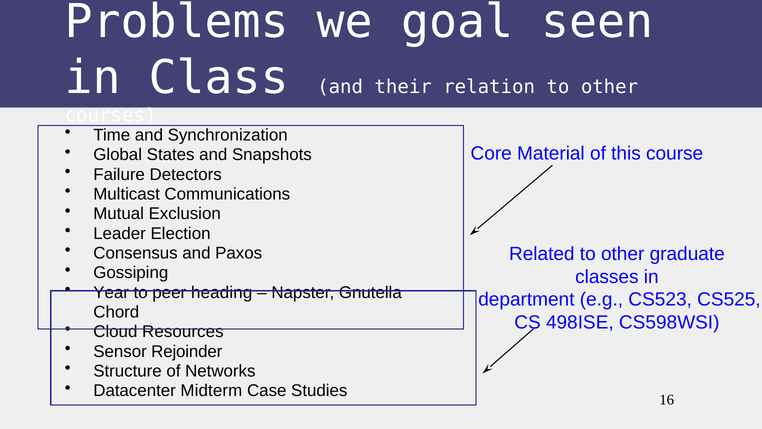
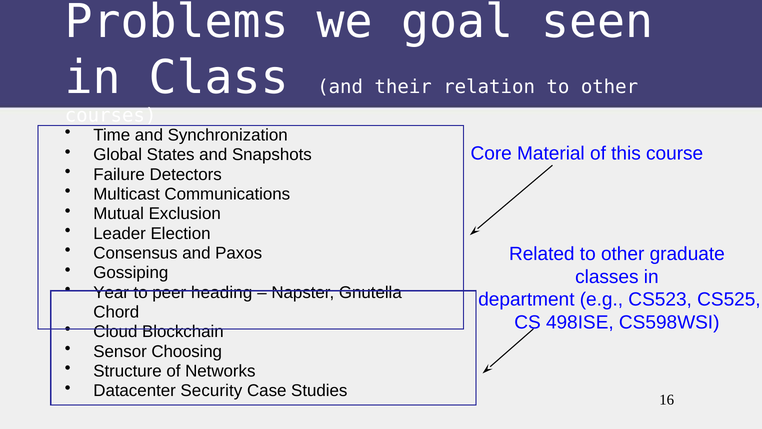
Resources: Resources -> Blockchain
Rejoinder: Rejoinder -> Choosing
Midterm: Midterm -> Security
